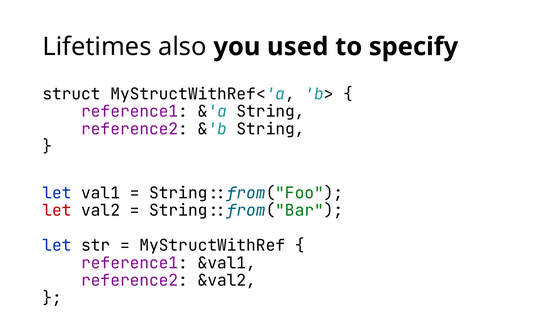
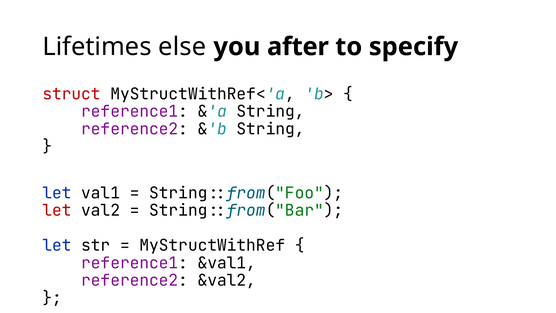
also: also -> else
used: used -> after
struct colour: black -> red
